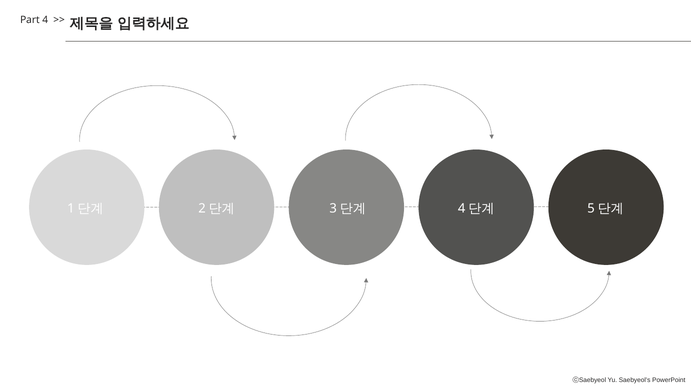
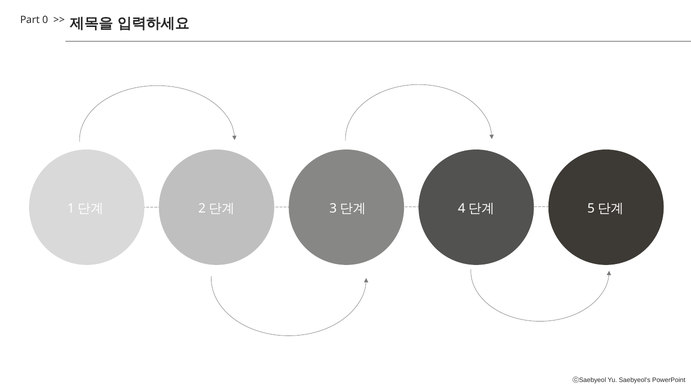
4: 4 -> 0
